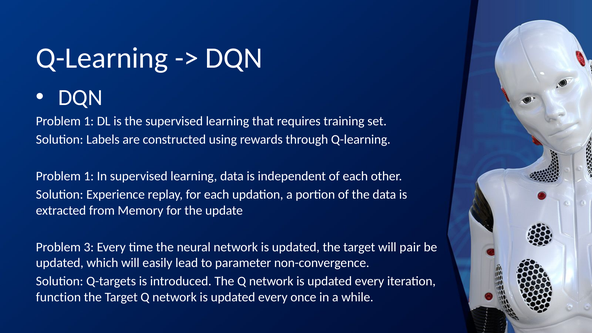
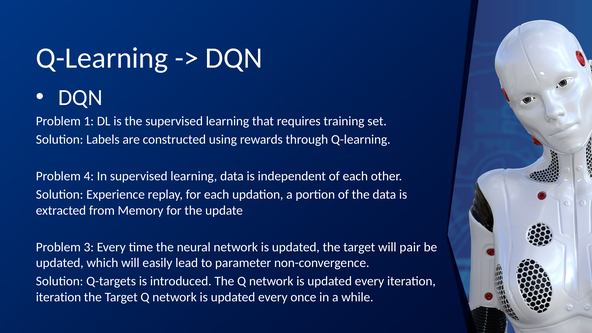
1 at (89, 176): 1 -> 4
function at (58, 297): function -> iteration
